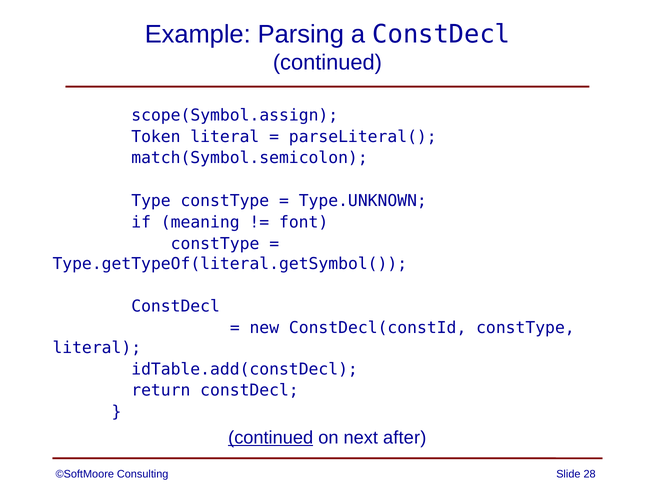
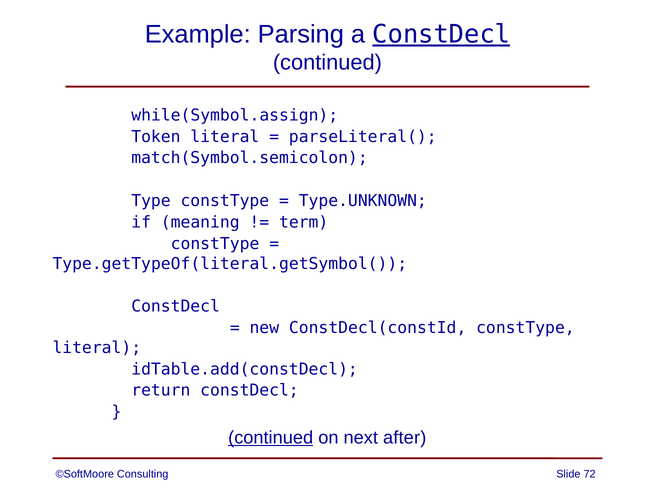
ConstDecl at (441, 35) underline: none -> present
scope(Symbol.assign: scope(Symbol.assign -> while(Symbol.assign
font: font -> term
28: 28 -> 72
